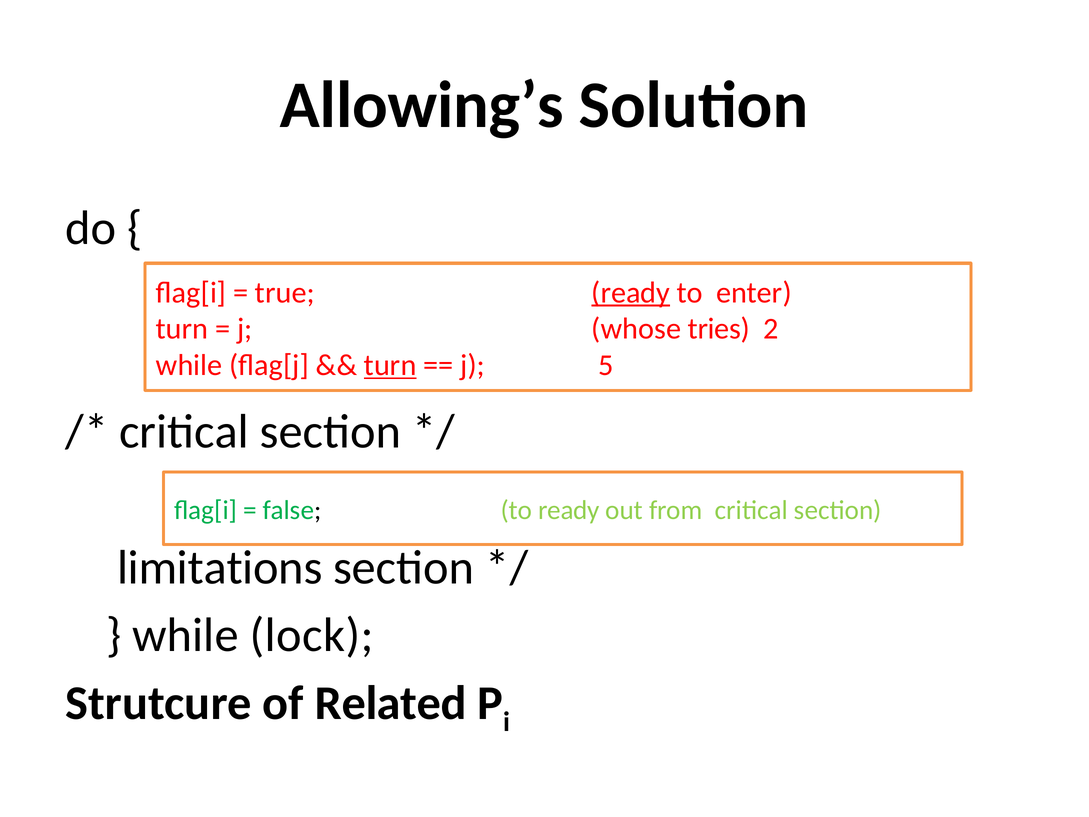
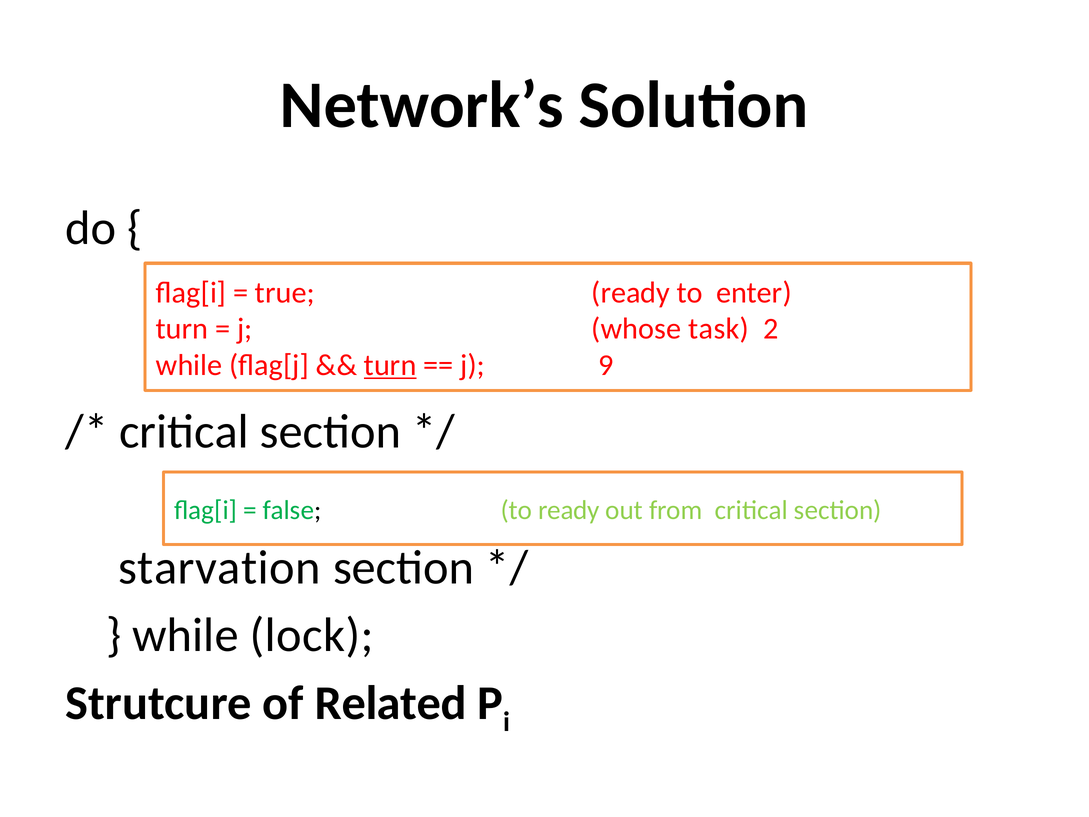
Allowing’s: Allowing’s -> Network’s
ready at (631, 292) underline: present -> none
tries: tries -> task
5: 5 -> 9
limitations: limitations -> starvation
